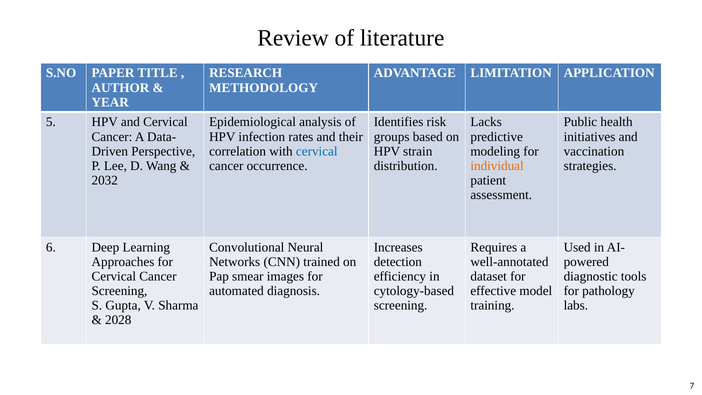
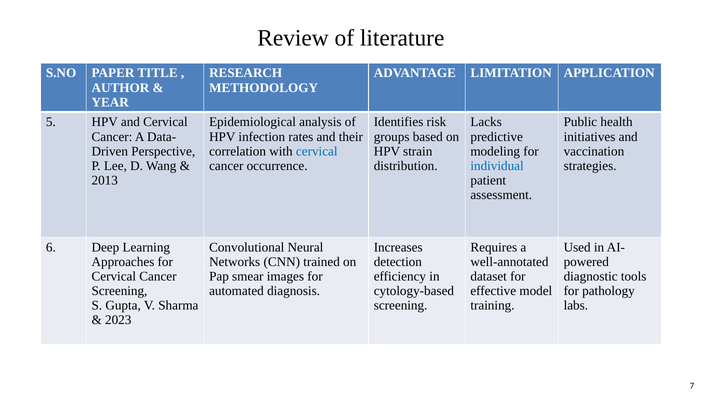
individual colour: orange -> blue
2032: 2032 -> 2013
2028: 2028 -> 2023
